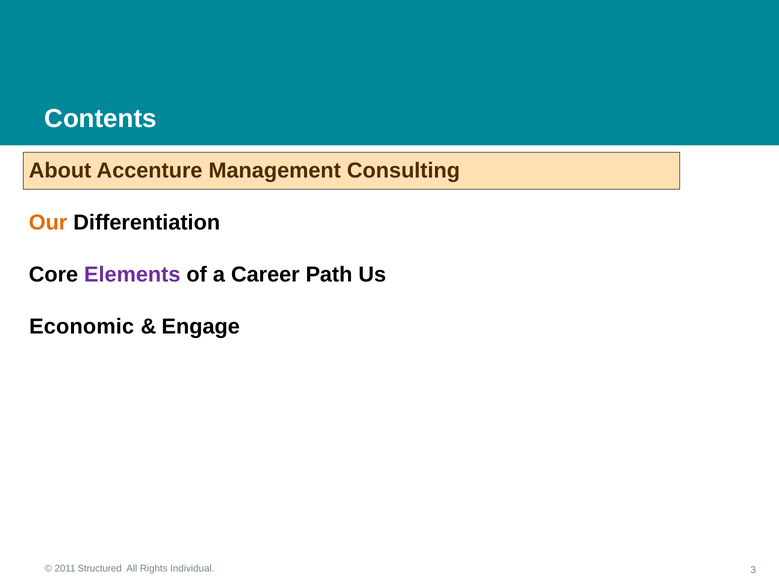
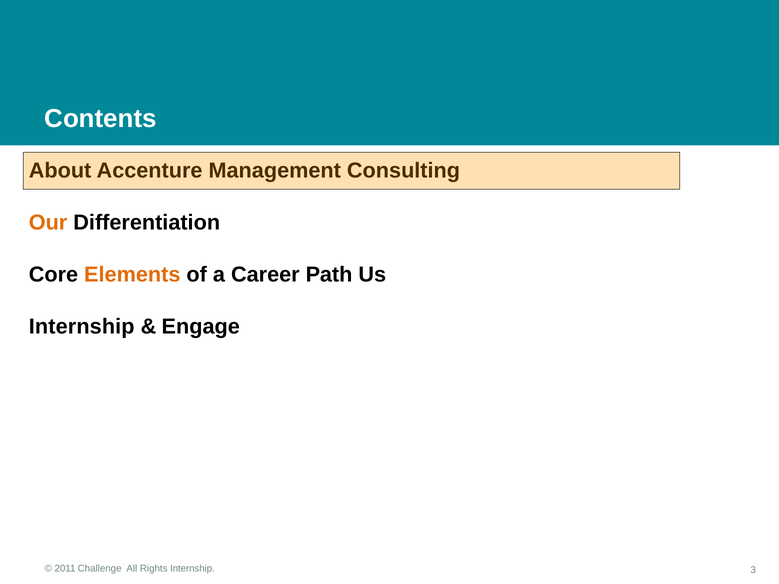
Elements colour: purple -> orange
Economic at (82, 327): Economic -> Internship
Structured: Structured -> Challenge
Rights Individual: Individual -> Internship
